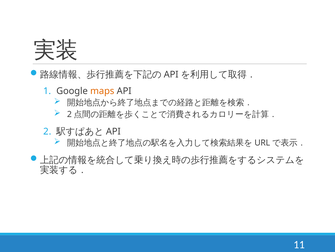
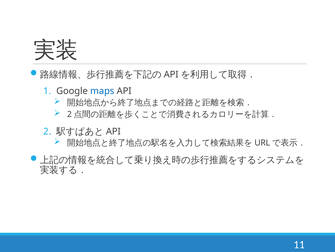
maps colour: orange -> blue
